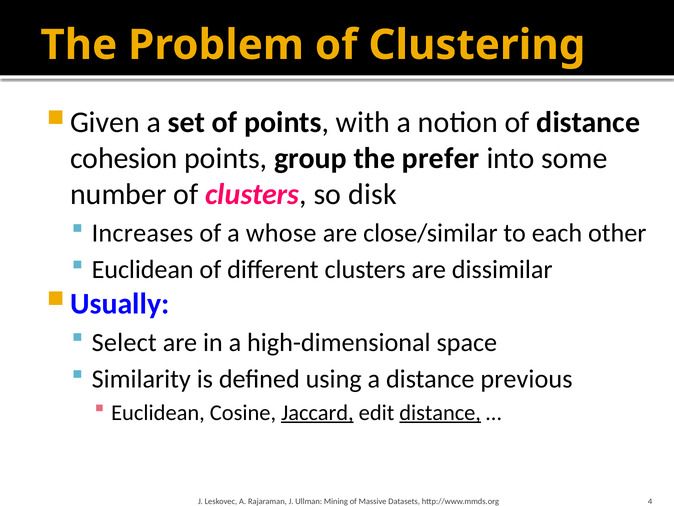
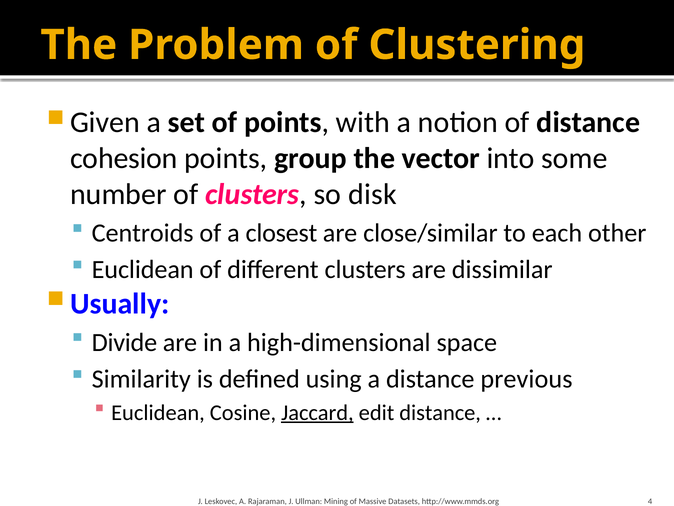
prefer: prefer -> vector
Increases: Increases -> Centroids
whose: whose -> closest
Select: Select -> Divide
distance at (440, 412) underline: present -> none
